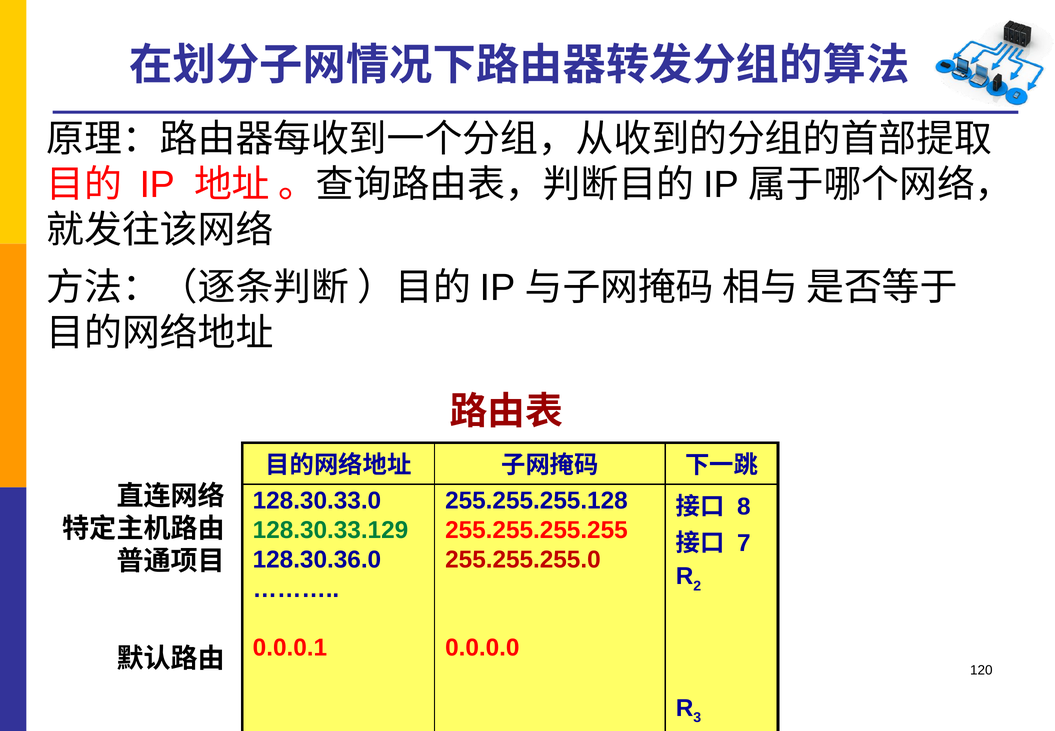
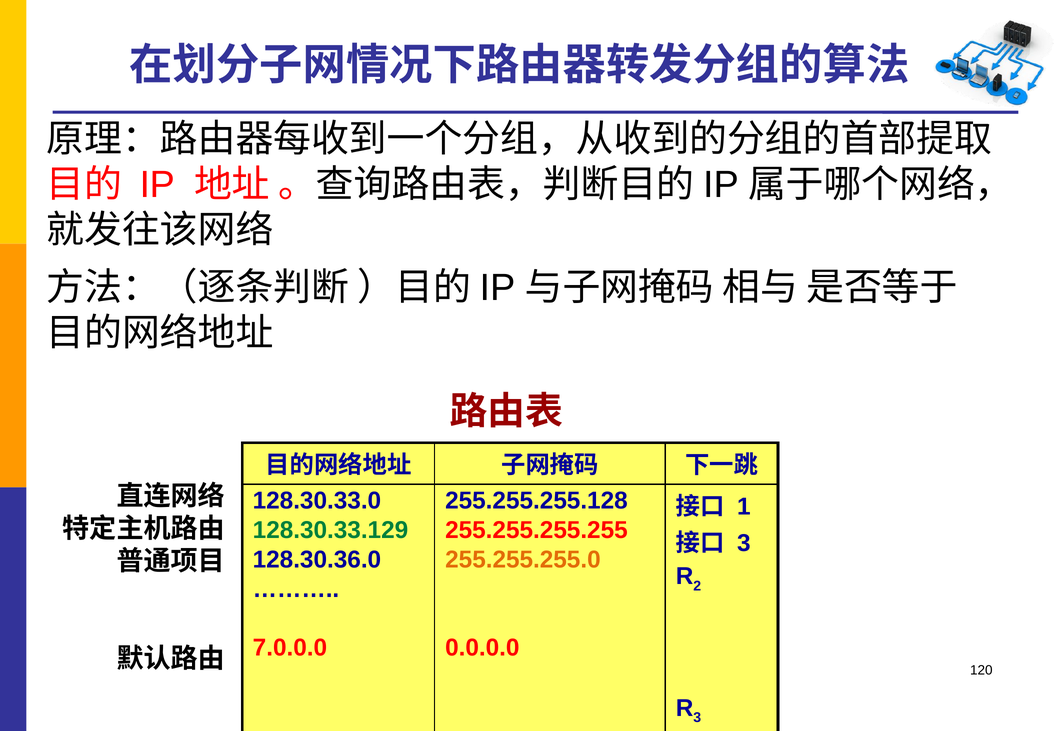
8: 8 -> 1
7 at (744, 543): 7 -> 3
255.255.255.0 colour: red -> orange
0.0.0.1: 0.0.0.1 -> 7.0.0.0
